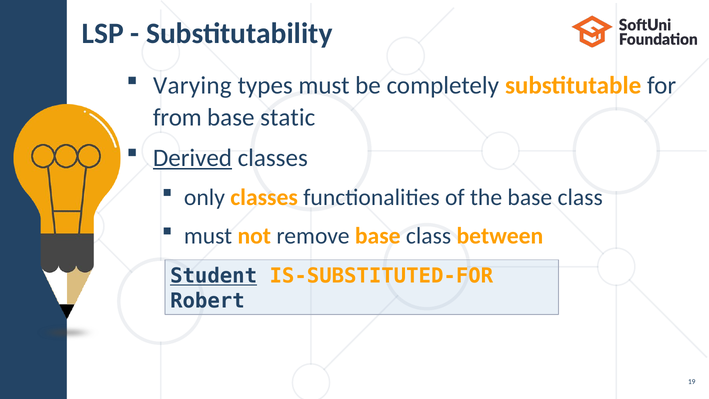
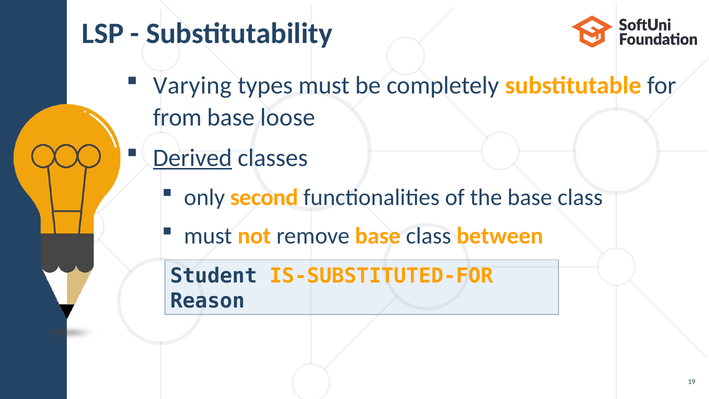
static: static -> loose
only classes: classes -> second
Student underline: present -> none
Robert: Robert -> Reason
